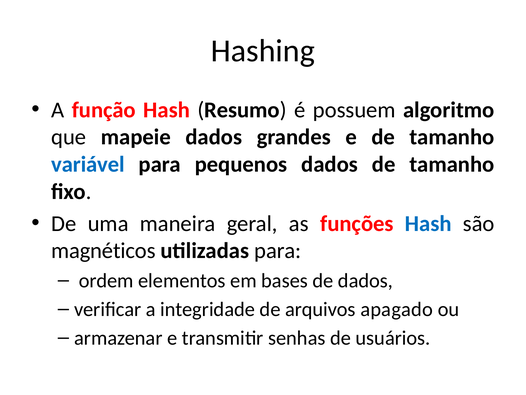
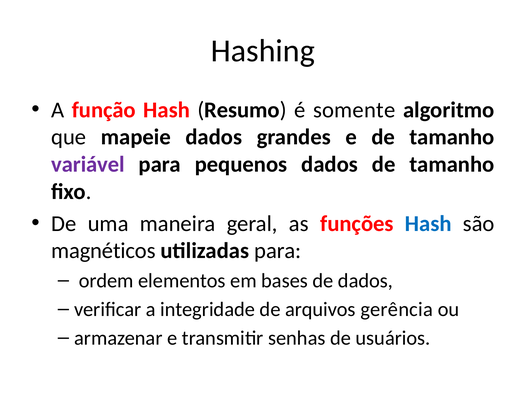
possuem: possuem -> somente
variável colour: blue -> purple
apagado: apagado -> gerência
